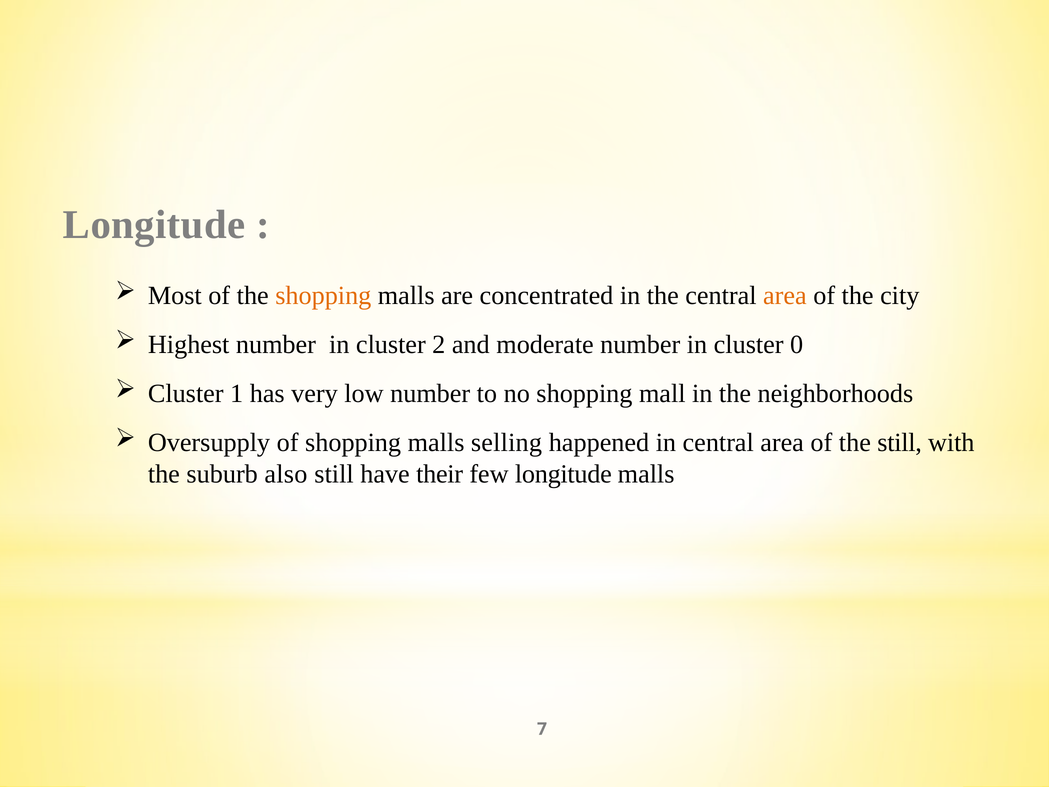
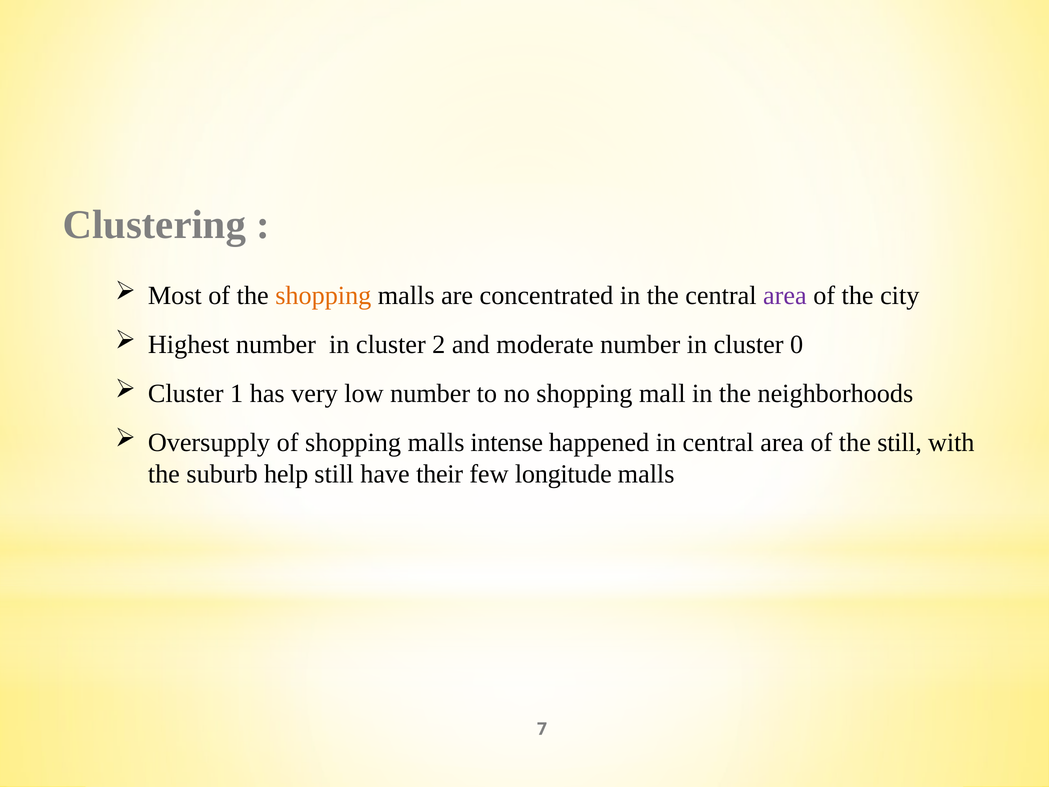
Longitude at (154, 225): Longitude -> Clustering
area at (785, 295) colour: orange -> purple
selling: selling -> intense
also: also -> help
